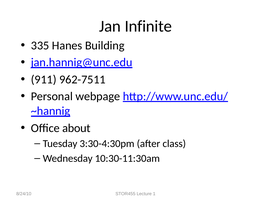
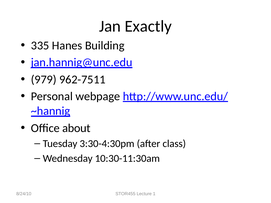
Infinite: Infinite -> Exactly
911: 911 -> 979
